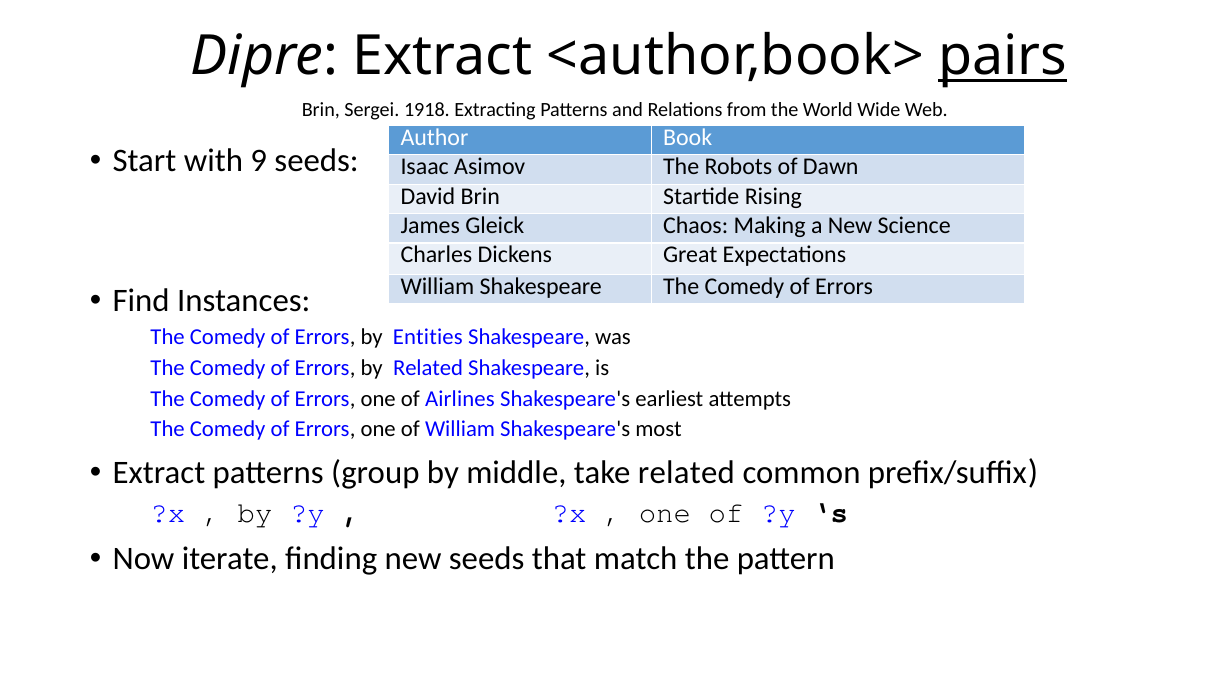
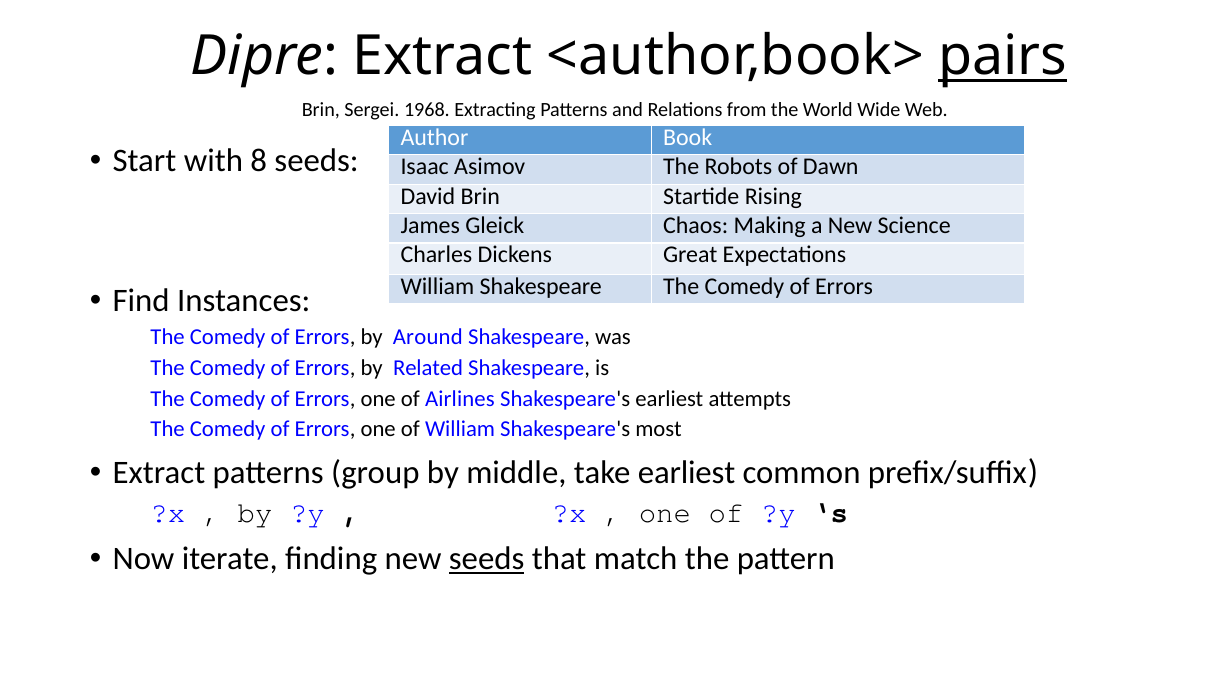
1918: 1918 -> 1968
9: 9 -> 8
Entities: Entities -> Around
take related: related -> earliest
seeds at (487, 560) underline: none -> present
